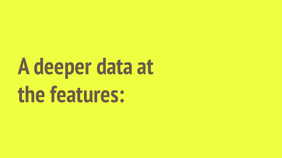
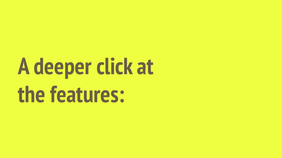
data: data -> click
